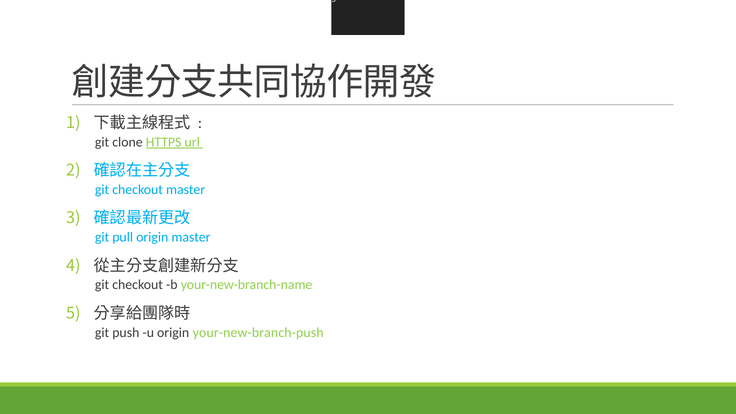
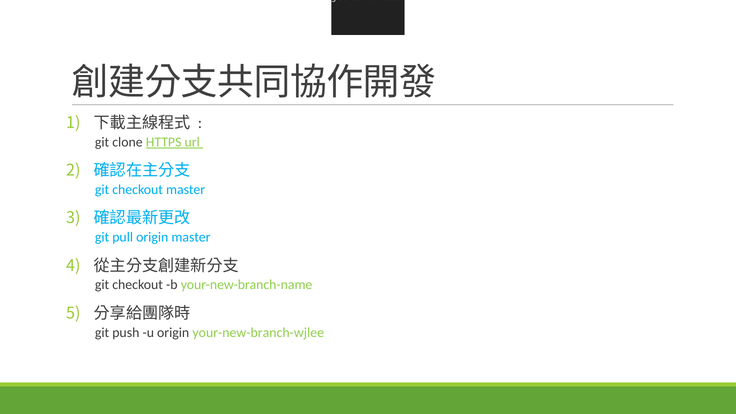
your-new-branch-push: your-new-branch-push -> your-new-branch-wjlee
